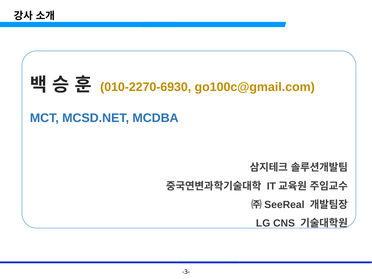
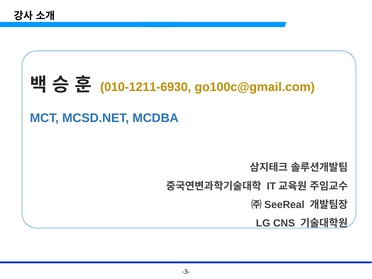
010-2270-6930: 010-2270-6930 -> 010-1211-6930
